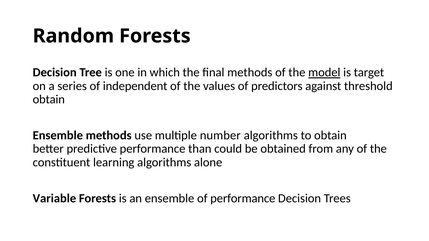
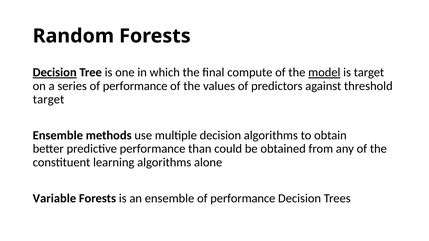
Decision at (55, 73) underline: none -> present
final methods: methods -> compute
series of independent: independent -> performance
obtain at (49, 100): obtain -> target
multiple number: number -> decision
